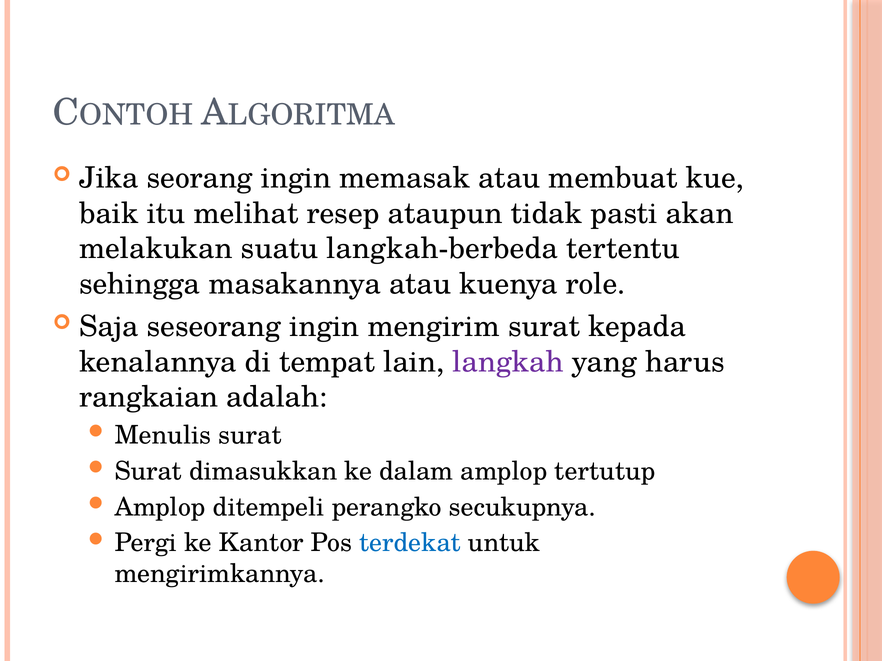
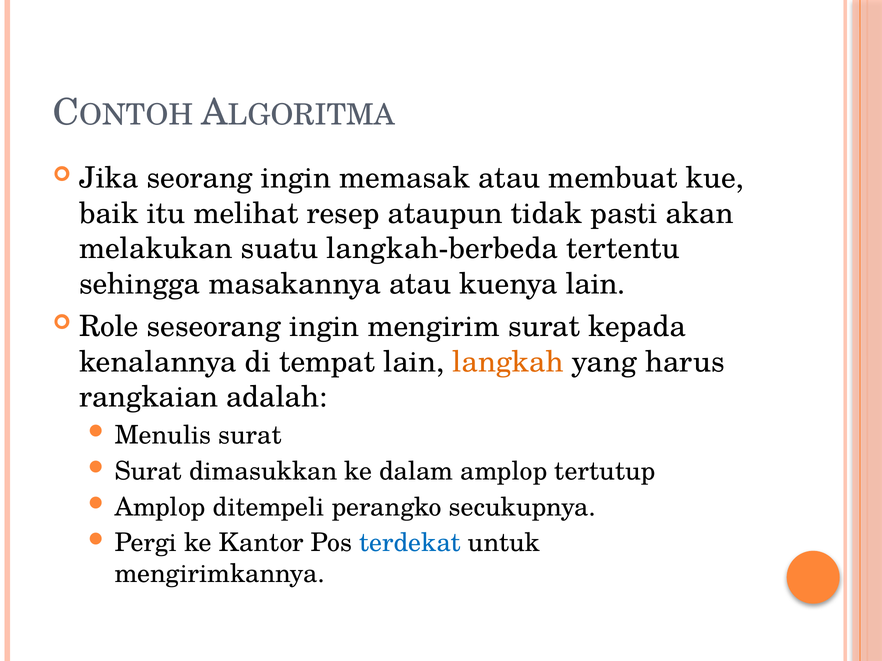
kuenya role: role -> lain
Saja: Saja -> Role
langkah colour: purple -> orange
